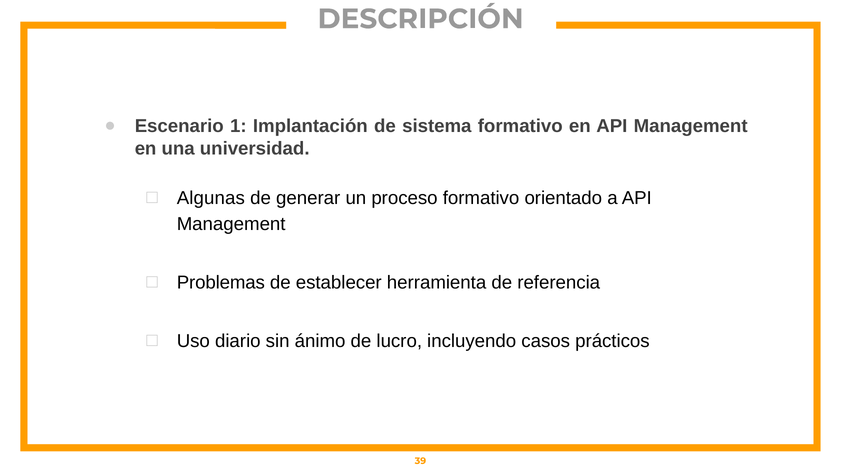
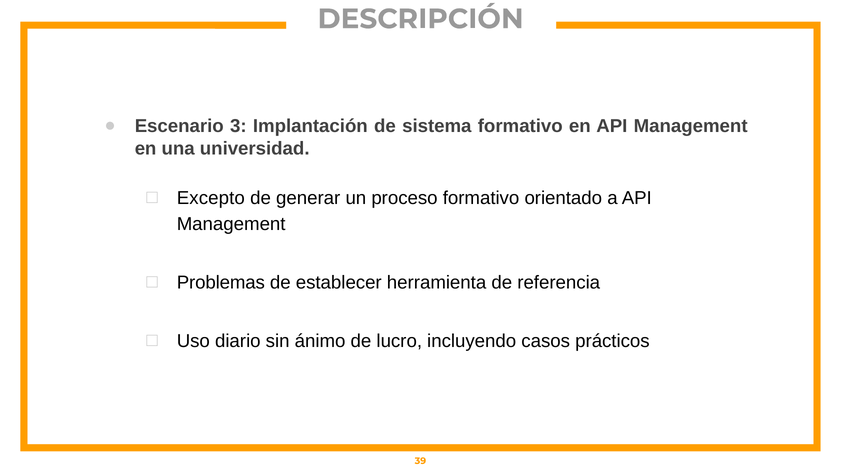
1: 1 -> 3
Algunas: Algunas -> Excepto
